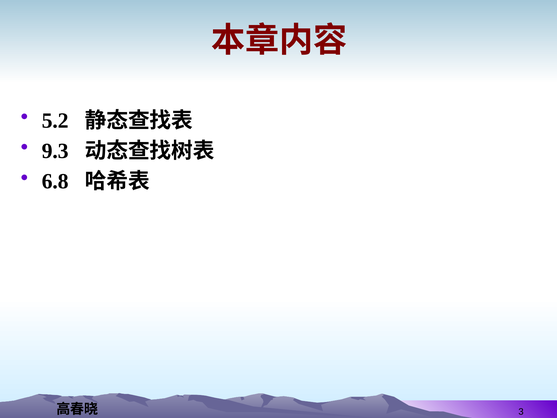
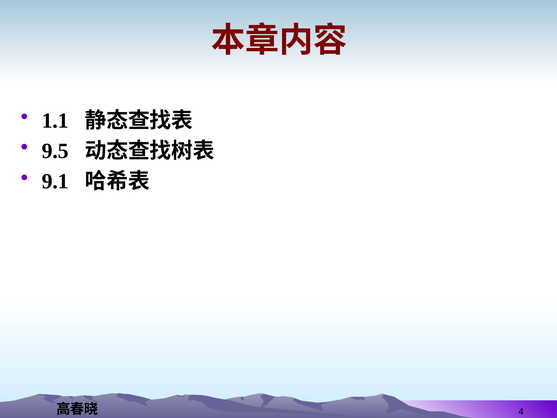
5.2: 5.2 -> 1.1
9.3: 9.3 -> 9.5
6.8: 6.8 -> 9.1
3: 3 -> 4
